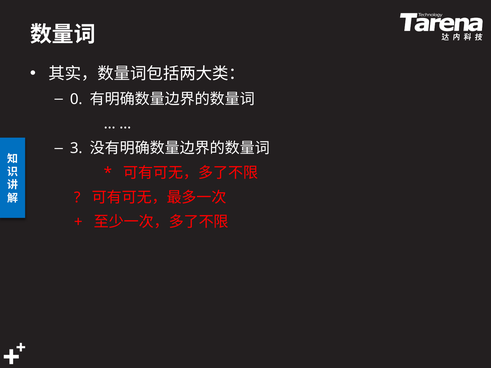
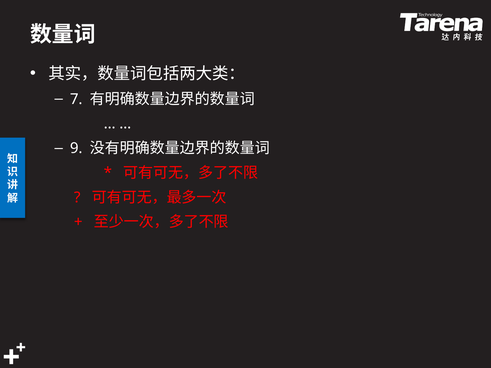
0: 0 -> 7
3: 3 -> 9
